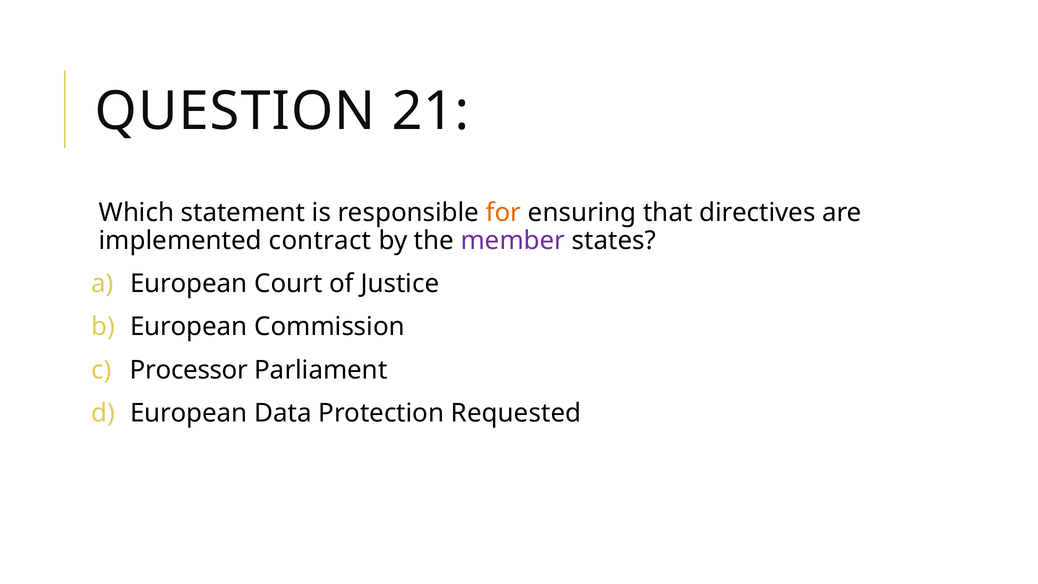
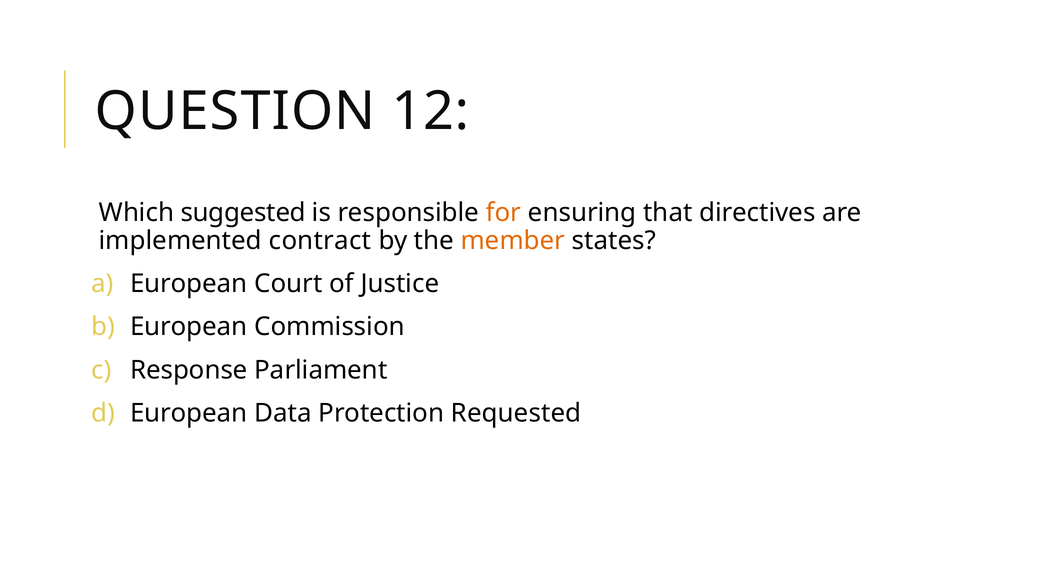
21: 21 -> 12
statement: statement -> suggested
member colour: purple -> orange
Processor: Processor -> Response
